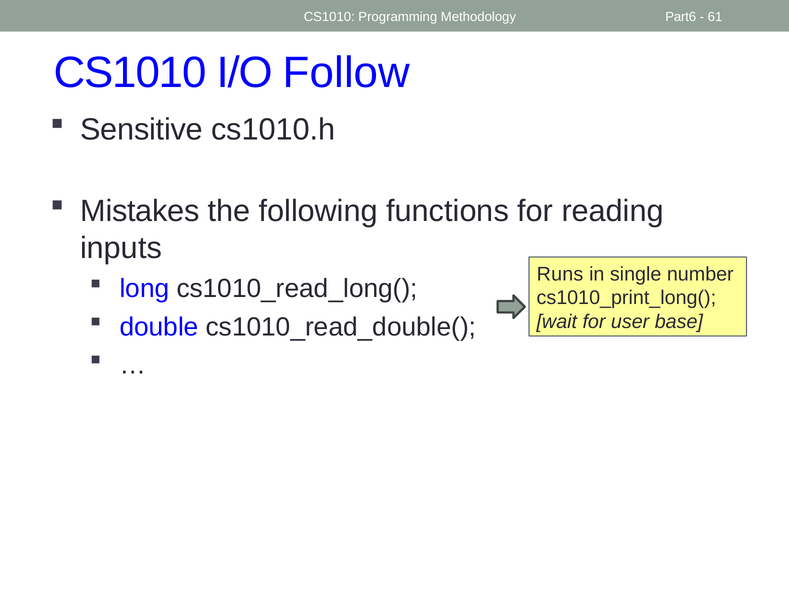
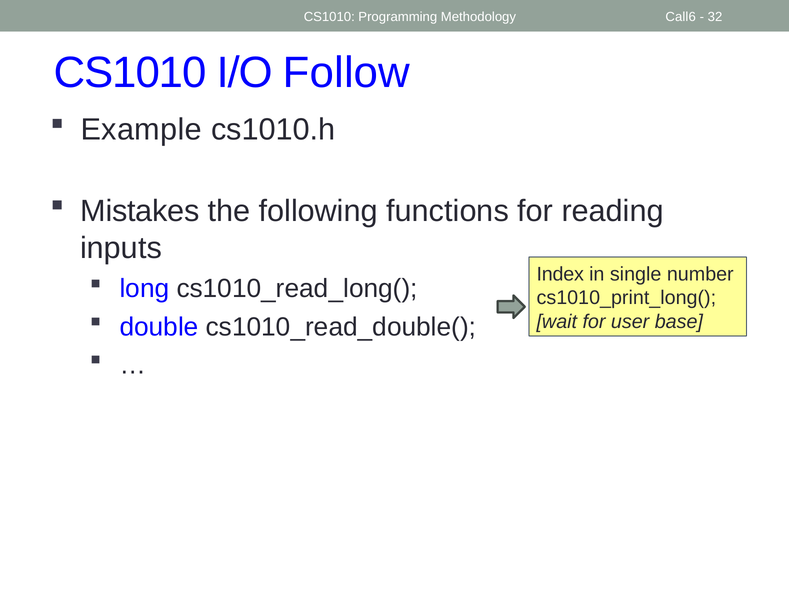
Part6: Part6 -> Call6
61: 61 -> 32
Sensitive: Sensitive -> Example
Runs: Runs -> Index
